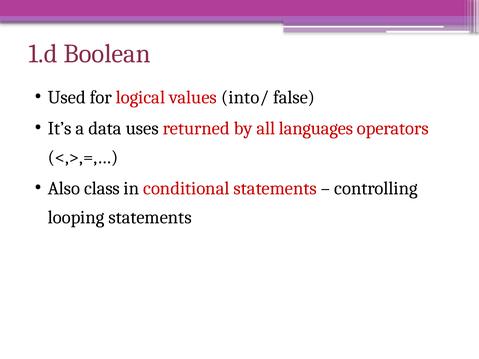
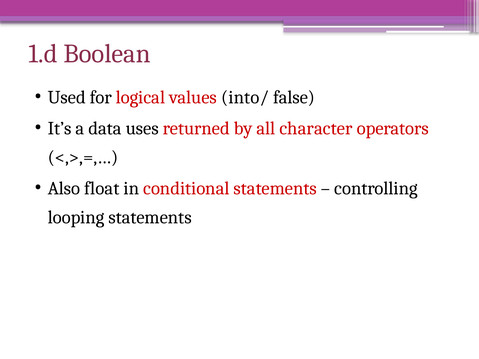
languages: languages -> character
class: class -> float
